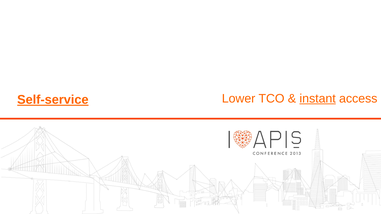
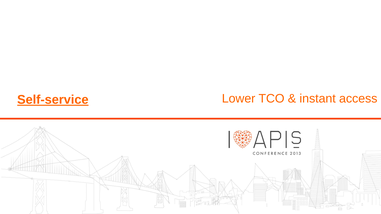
instant underline: present -> none
